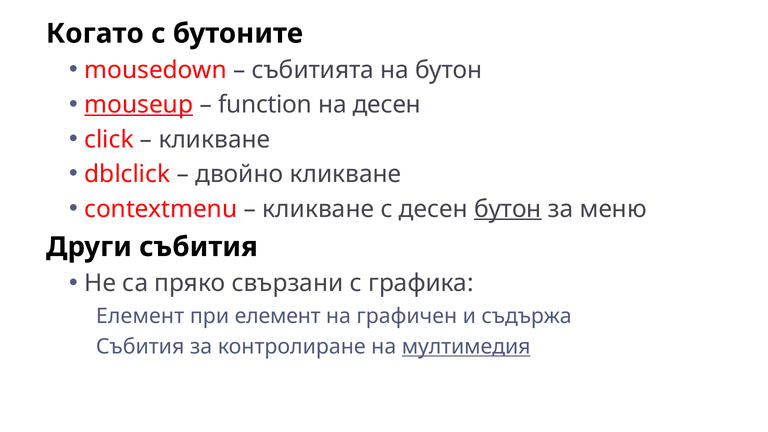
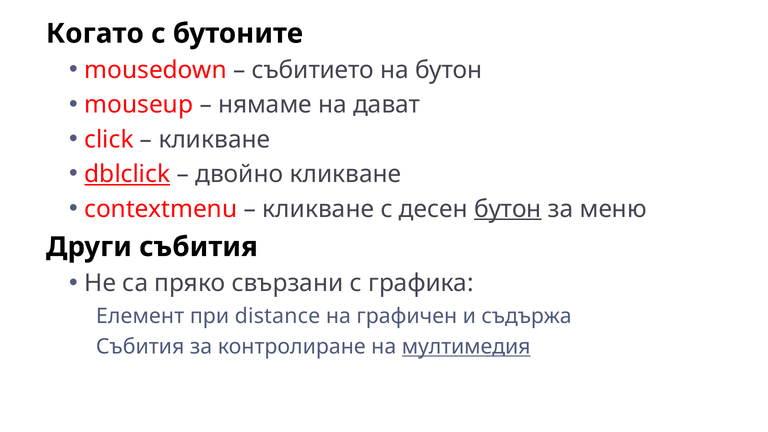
събитията: събитията -> събитието
mouseup underline: present -> none
function: function -> нямаме
на десен: десен -> дават
dblclick underline: none -> present
при елемент: елемент -> distance
